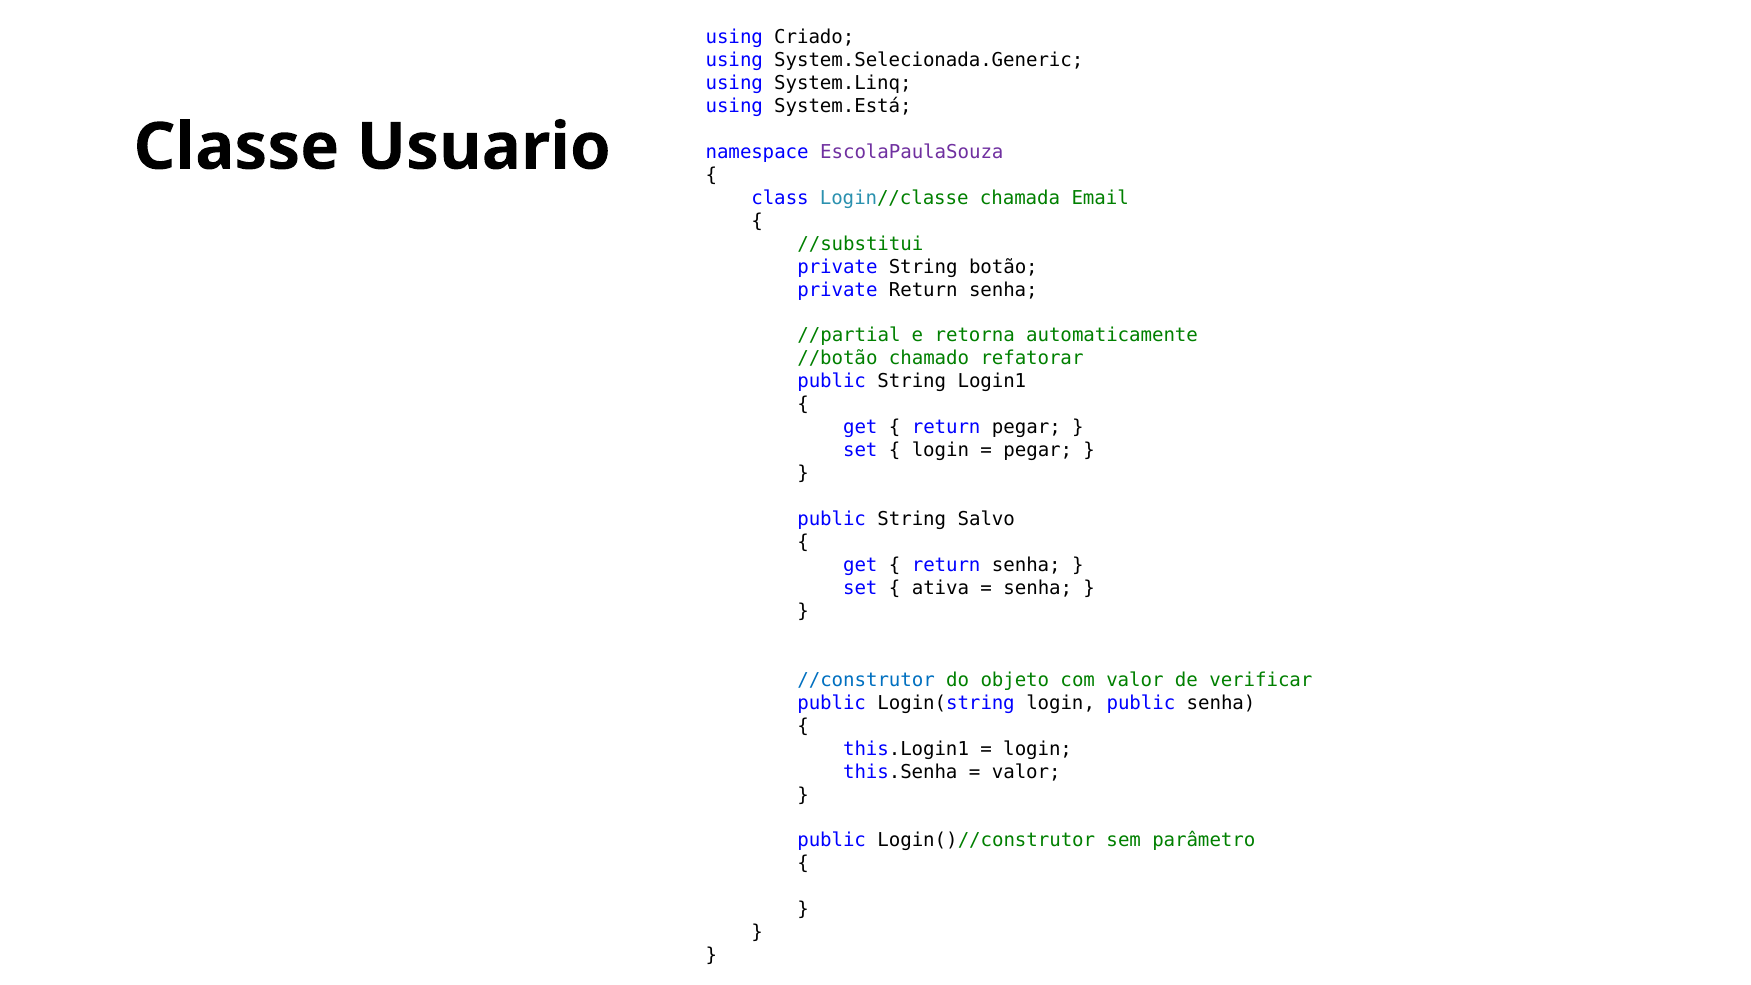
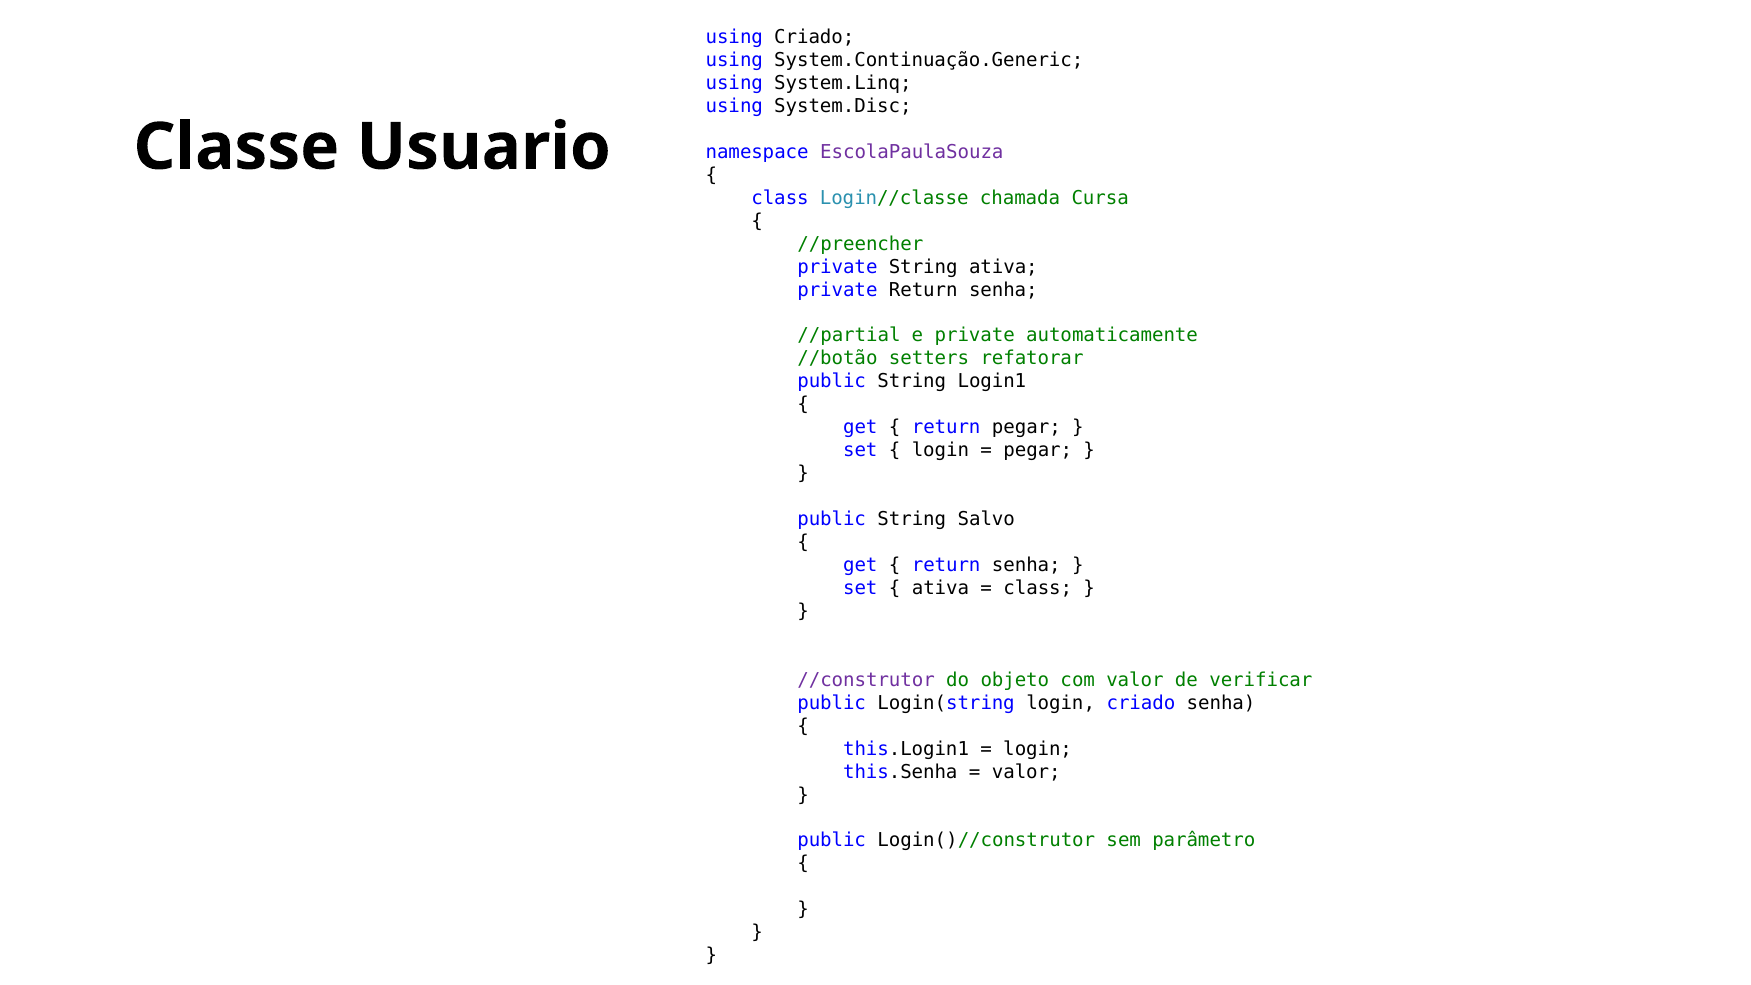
System.Selecionada.Generic: System.Selecionada.Generic -> System.Continuação.Generic
System.Está: System.Está -> System.Disc
Email: Email -> Cursa
//substitui: //substitui -> //preencher
String botão: botão -> ativa
e retorna: retorna -> private
chamado: chamado -> setters
senha at (1038, 588): senha -> class
//construtor colour: blue -> purple
login public: public -> criado
